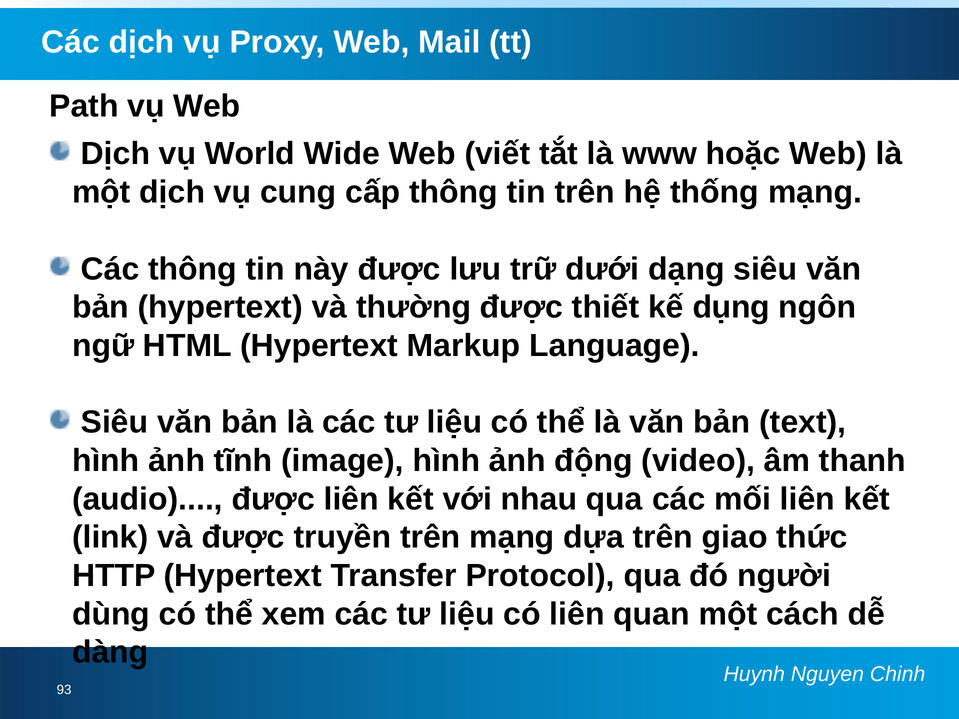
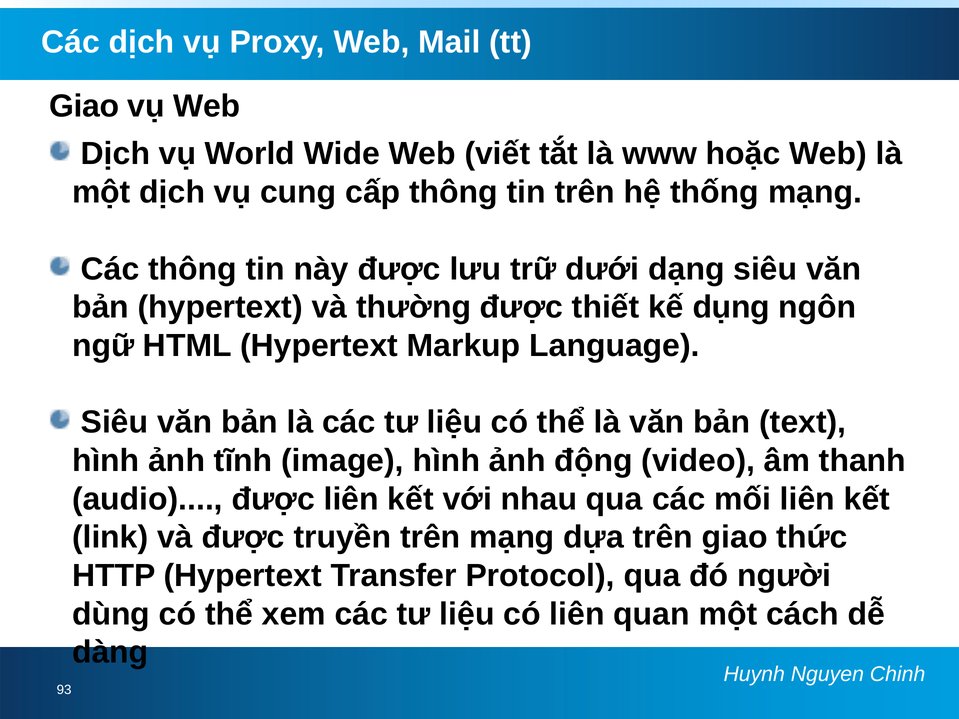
Path at (84, 106): Path -> Giao
